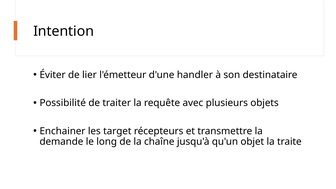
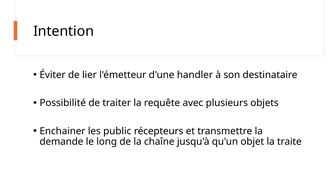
target: target -> public
